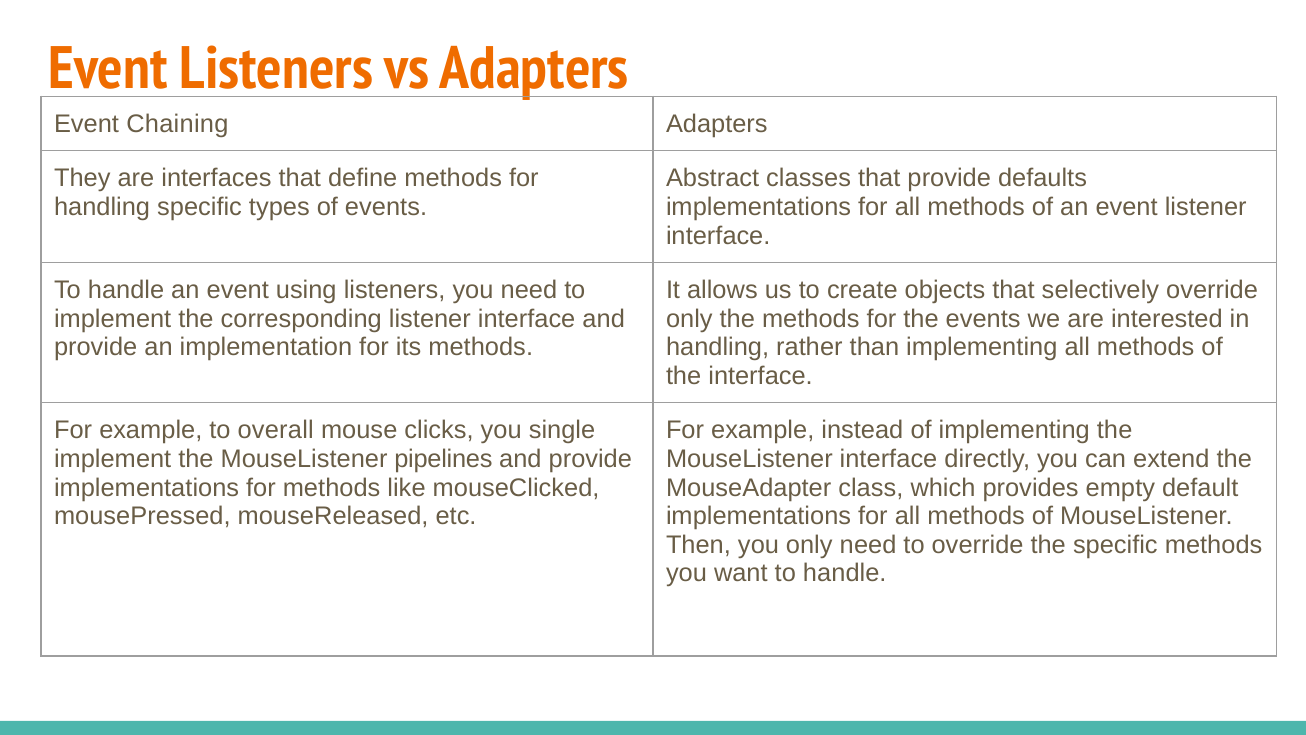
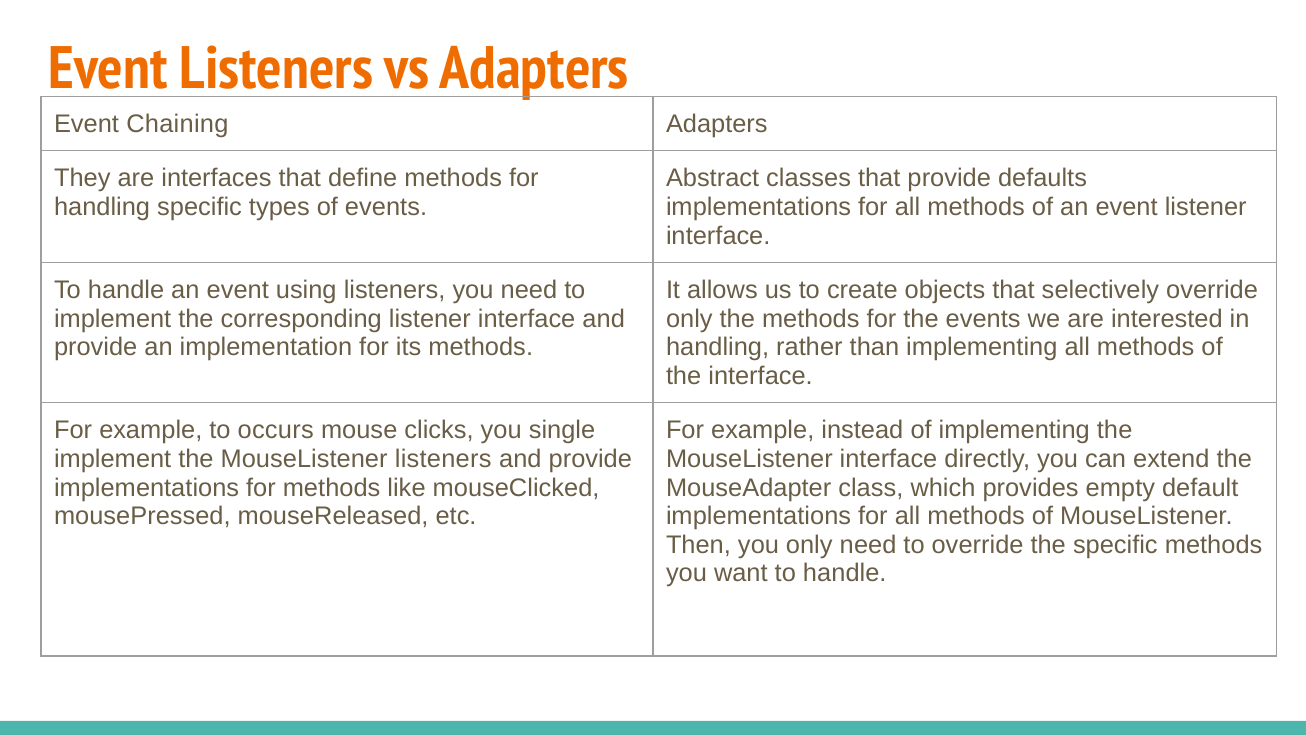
overall: overall -> occurs
MouseListener pipelines: pipelines -> listeners
